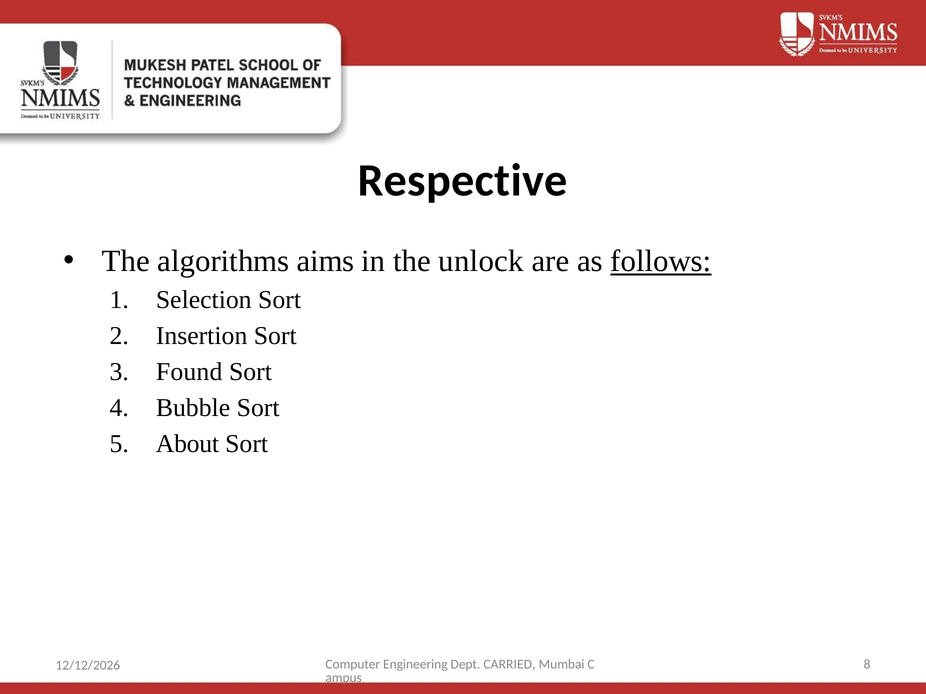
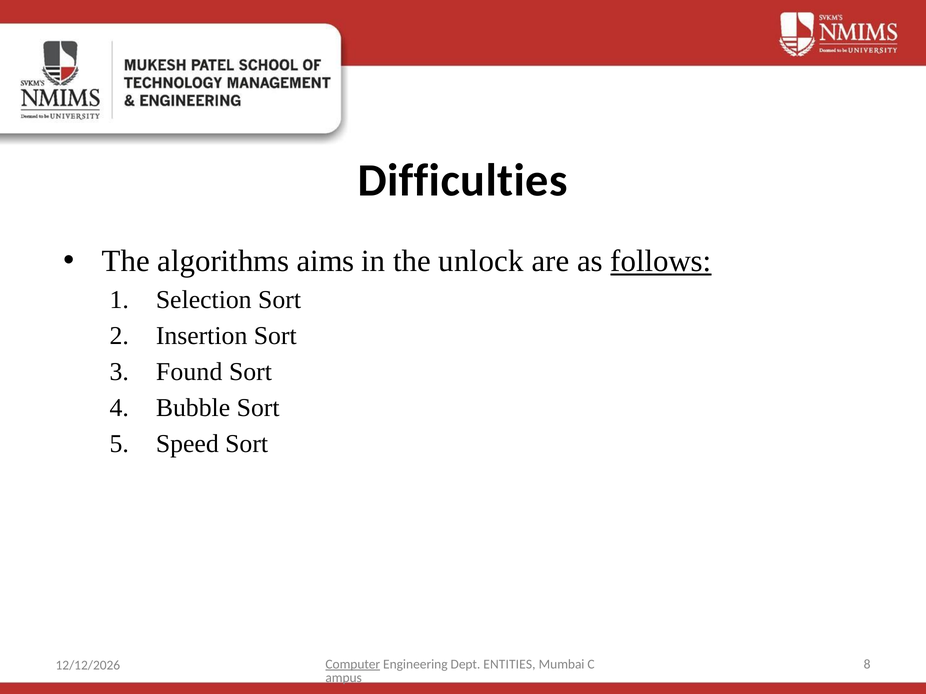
Respective: Respective -> Difficulties
About: About -> Speed
Computer underline: none -> present
CARRIED: CARRIED -> ENTITIES
